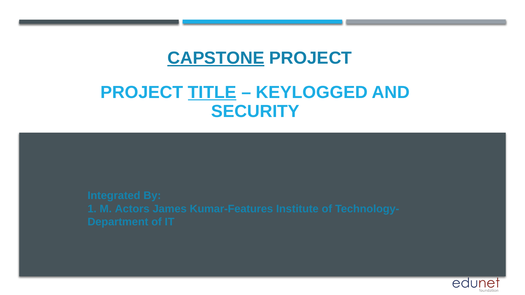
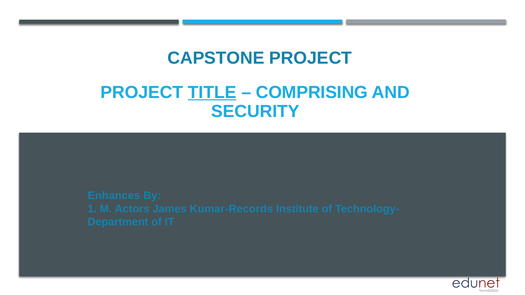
CAPSTONE underline: present -> none
KEYLOGGED: KEYLOGGED -> COMPRISING
Integrated: Integrated -> Enhances
Kumar-Features: Kumar-Features -> Kumar-Records
